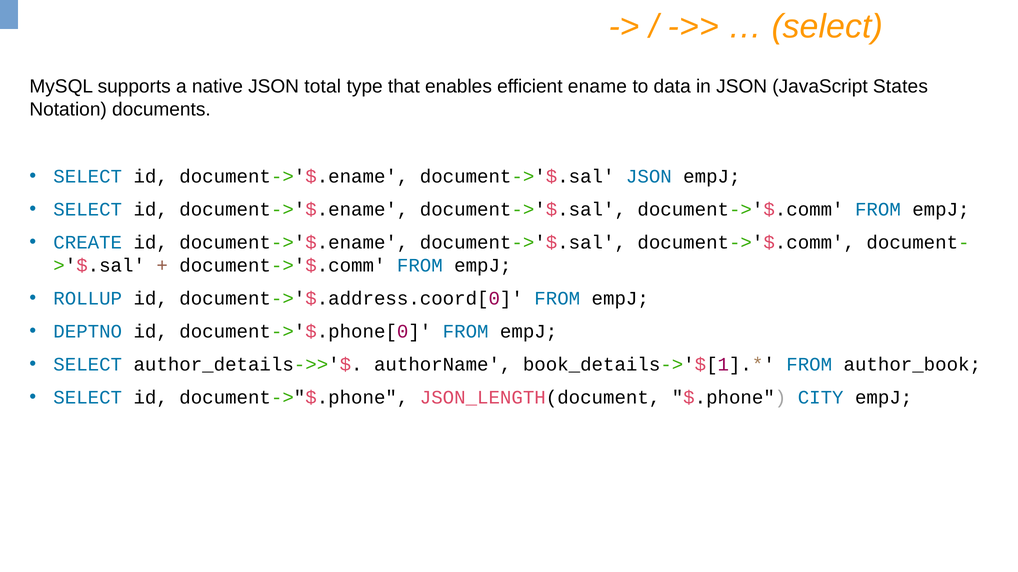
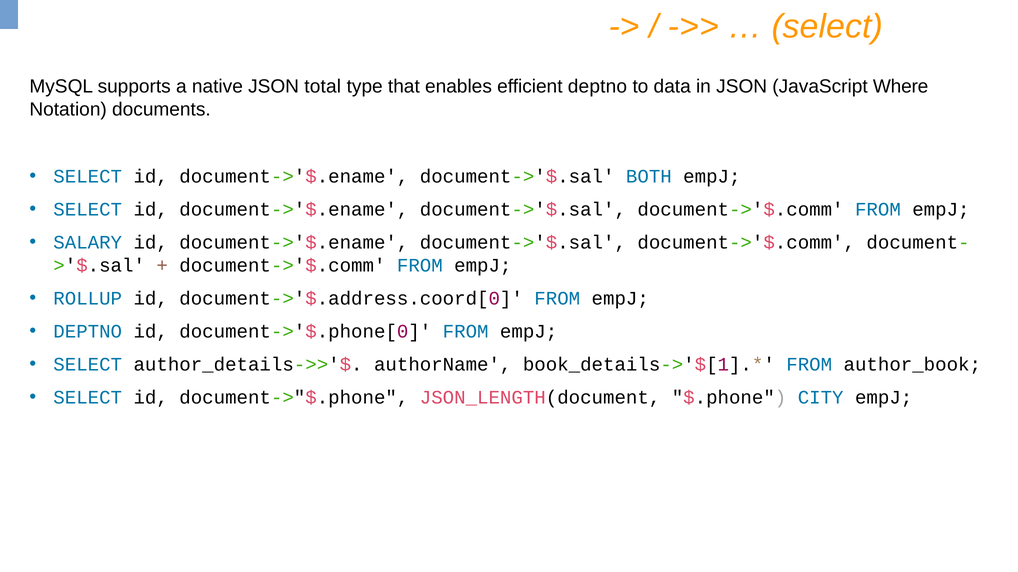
efficient ename: ename -> deptno
States: States -> Where
document->'$.sal JSON: JSON -> BOTH
CREATE: CREATE -> SALARY
